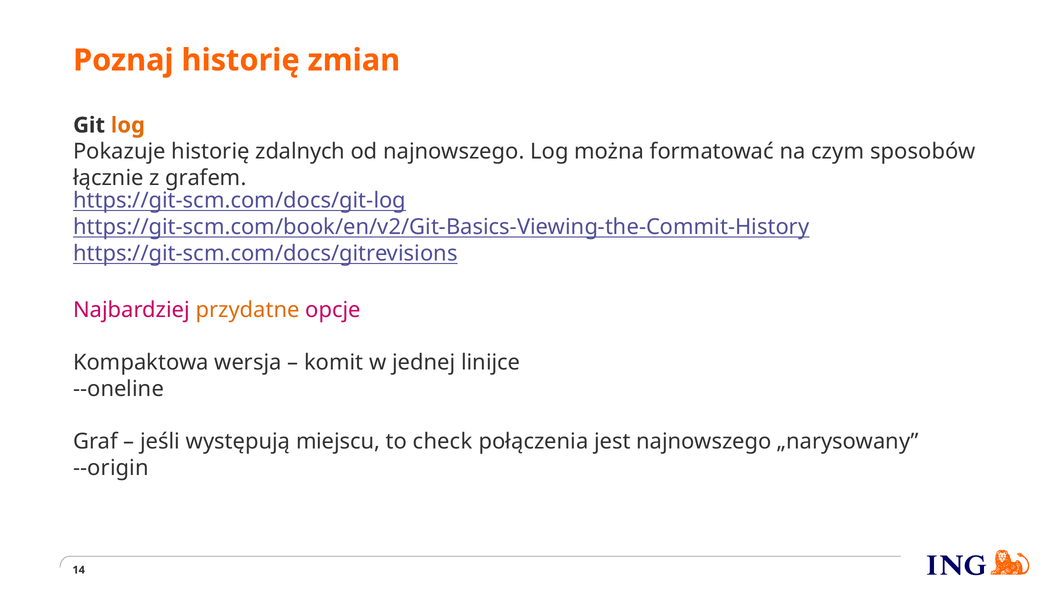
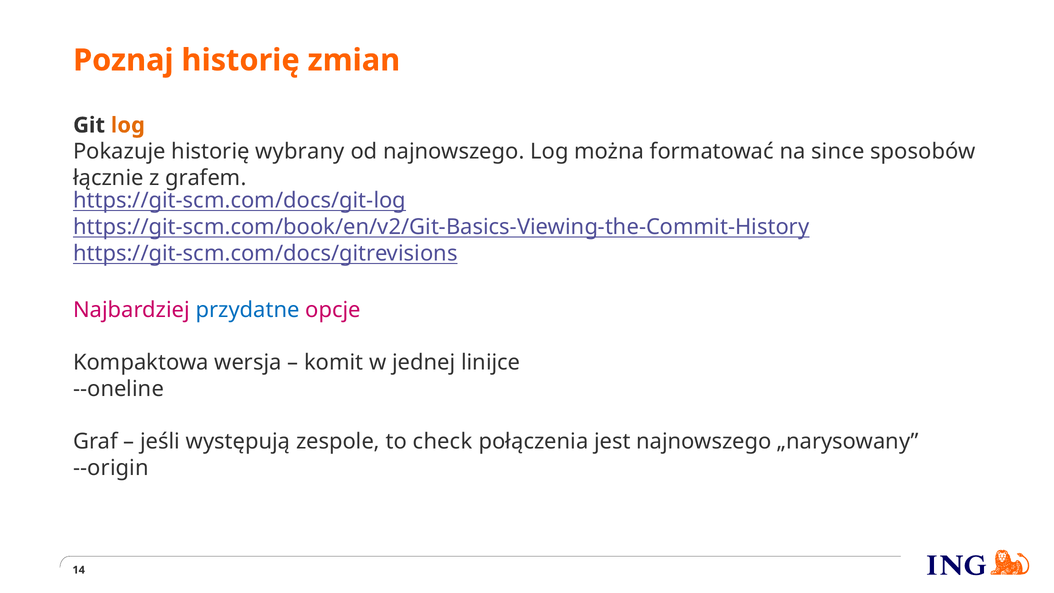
zdalnych: zdalnych -> wybrany
czym: czym -> since
przydatne colour: orange -> blue
miejscu: miejscu -> zespole
